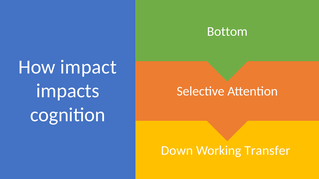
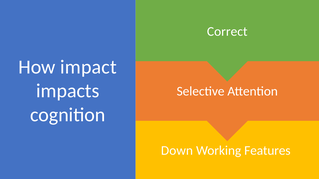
Bottom: Bottom -> Correct
Transfer: Transfer -> Features
